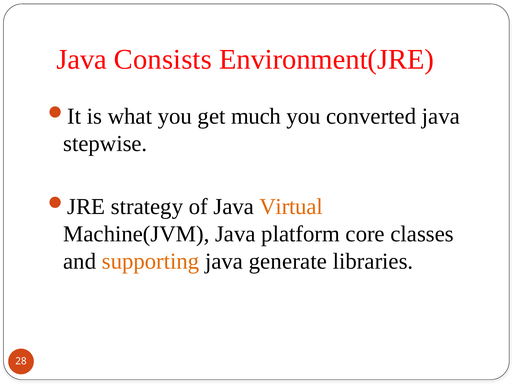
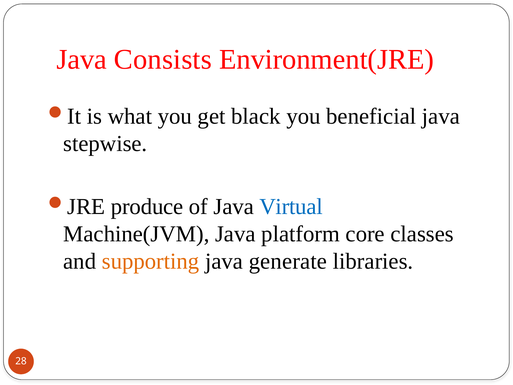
much: much -> black
converted: converted -> beneficial
strategy: strategy -> produce
Virtual colour: orange -> blue
